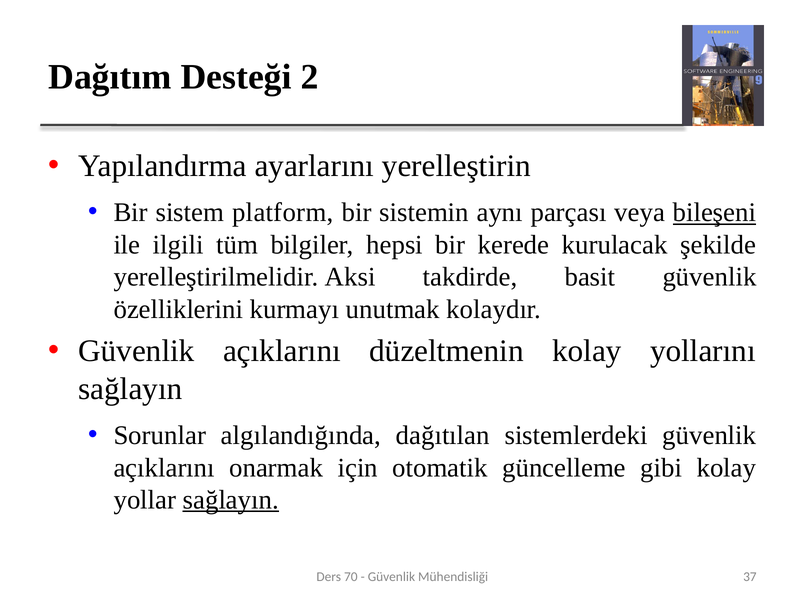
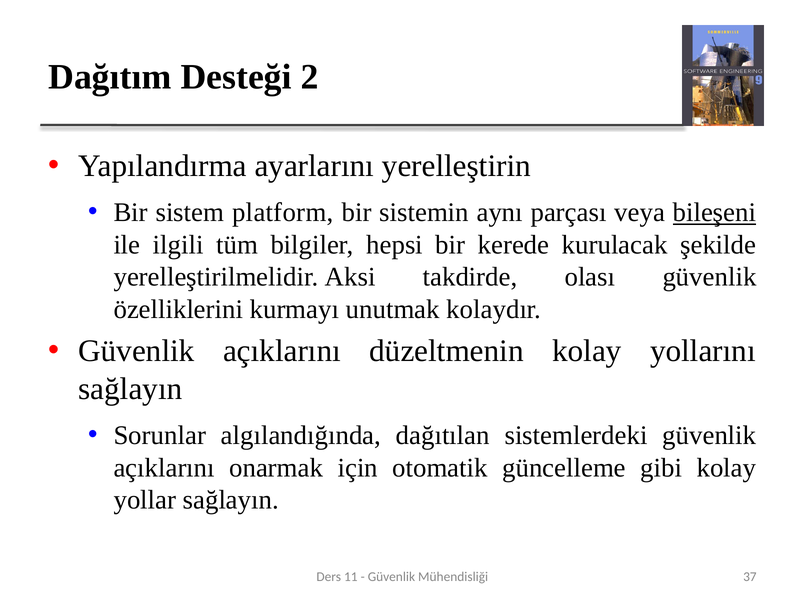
basit: basit -> olası
sağlayın at (231, 500) underline: present -> none
70: 70 -> 11
